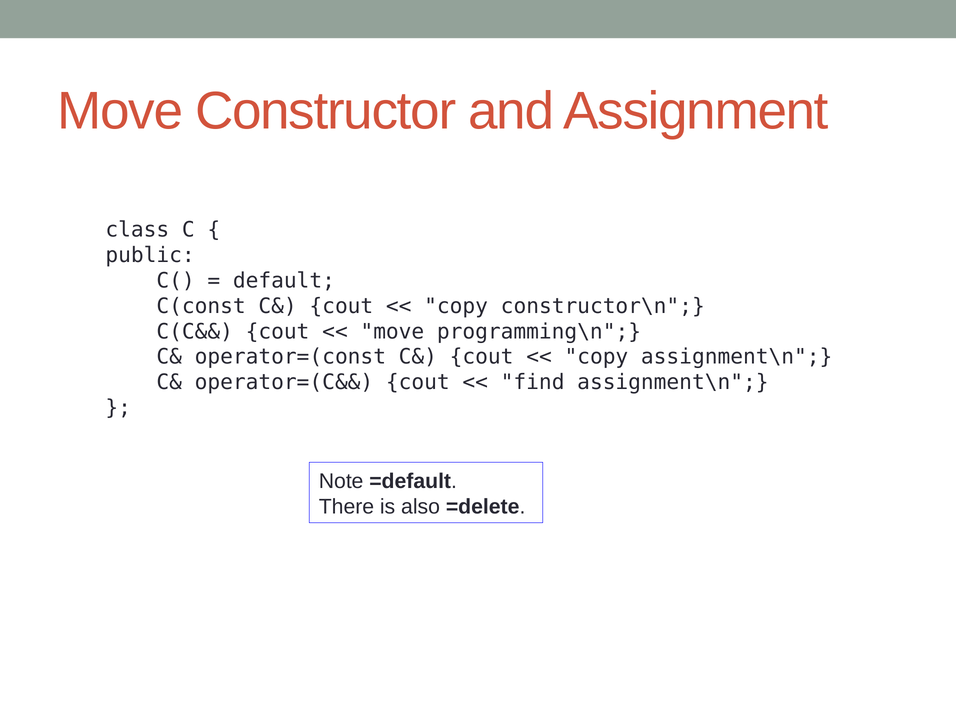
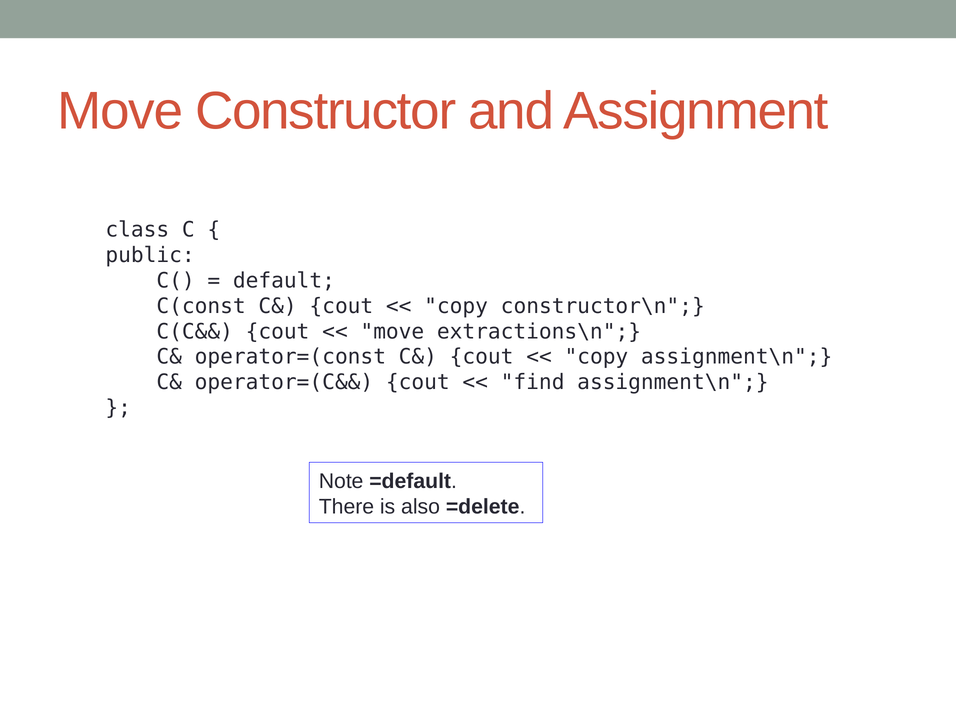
programming\n: programming\n -> extractions\n
